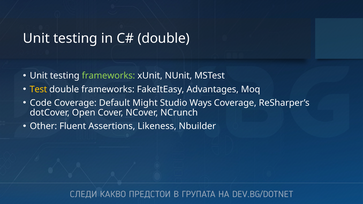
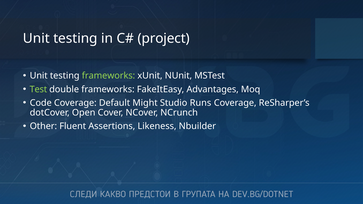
double at (164, 38): double -> project
Test colour: yellow -> light green
Ways: Ways -> Runs
